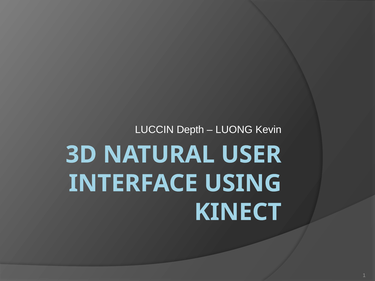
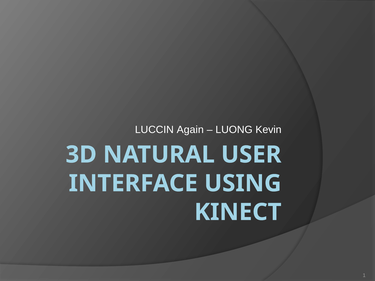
Depth: Depth -> Again
